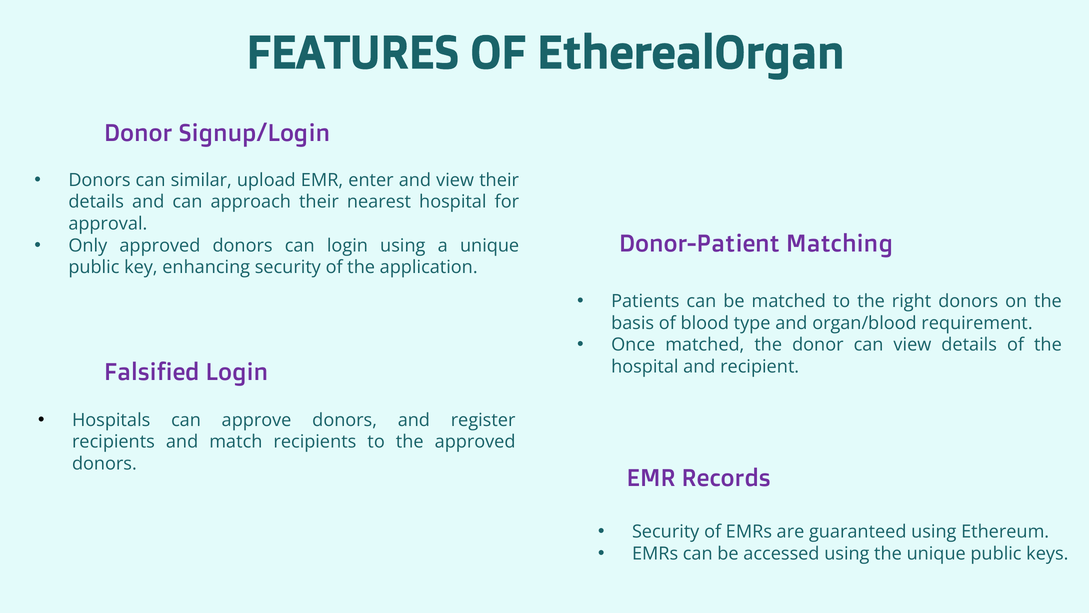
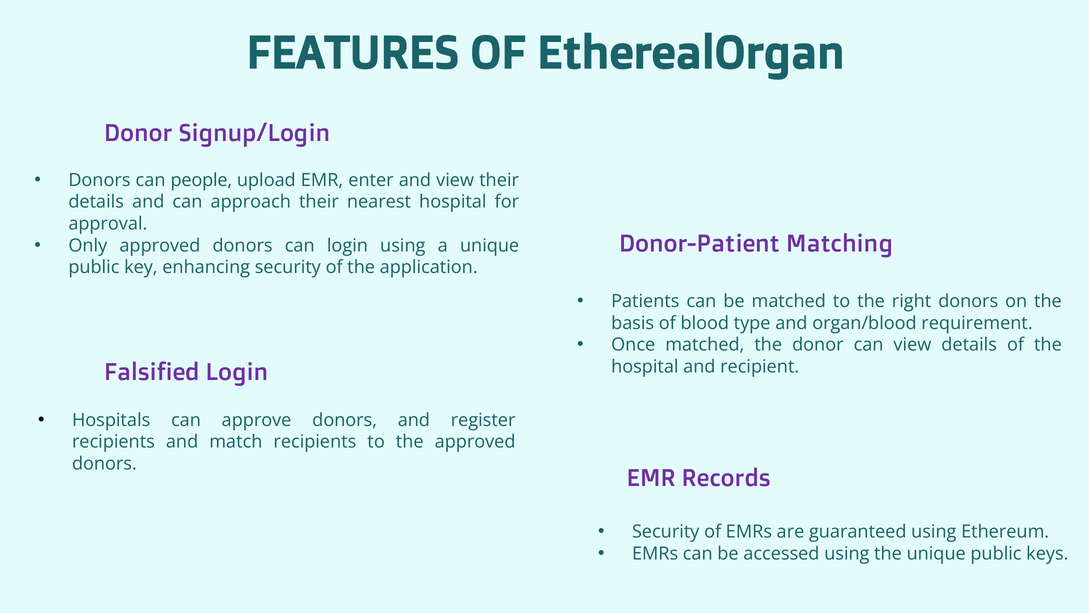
similar: similar -> people
